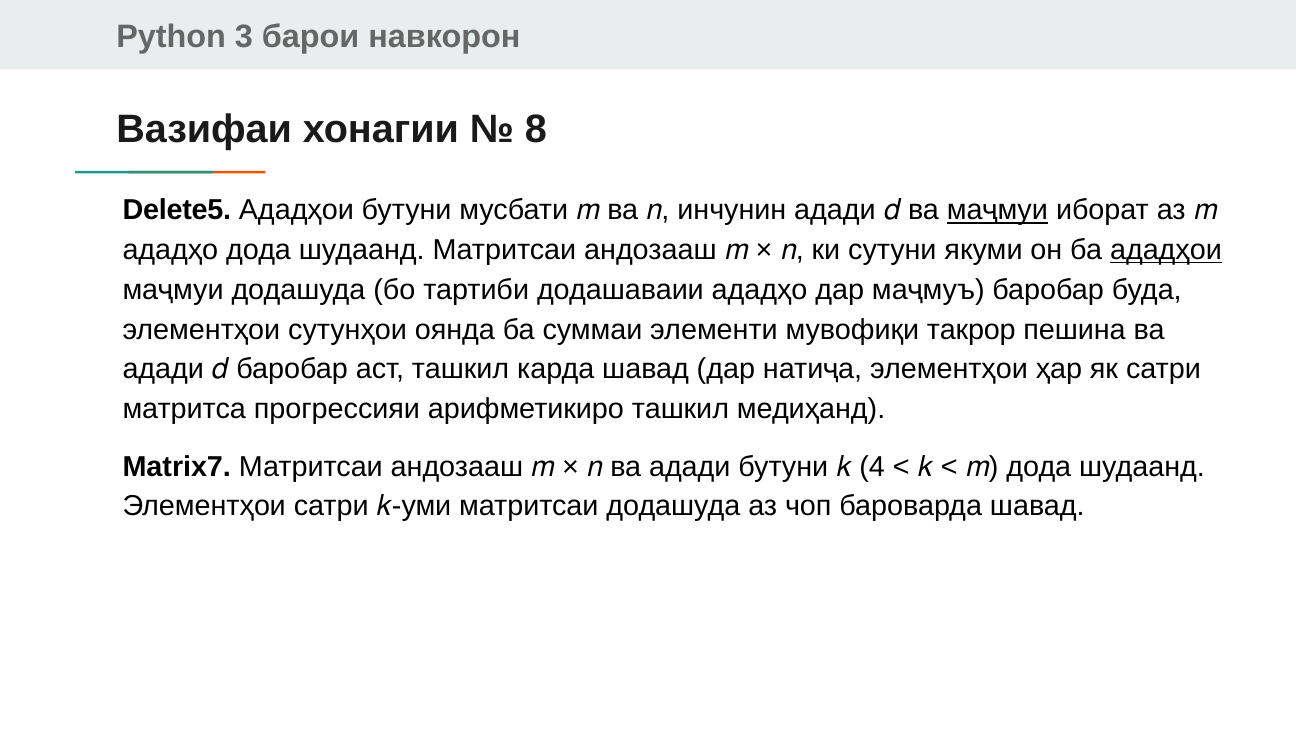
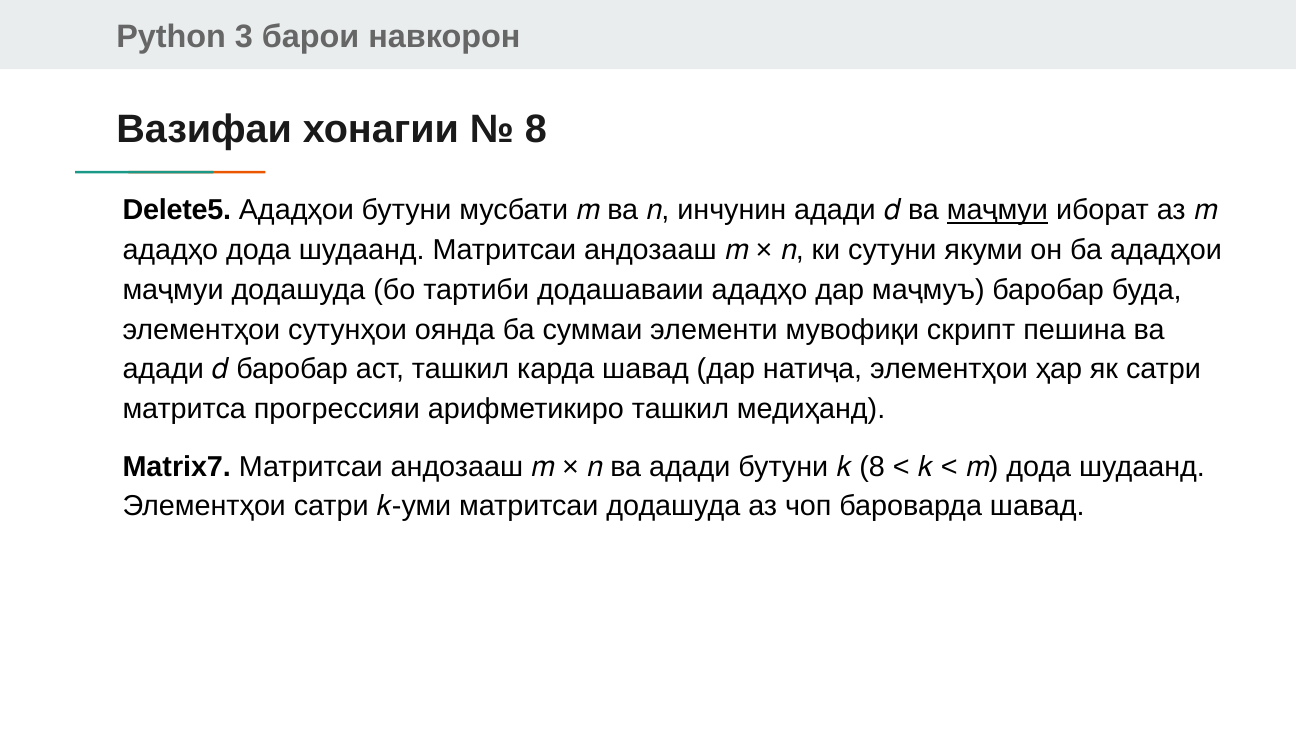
ададҳои at (1166, 250) underline: present -> none
такрор: такрор -> скрипт
бутуни 4: 4 -> 8
